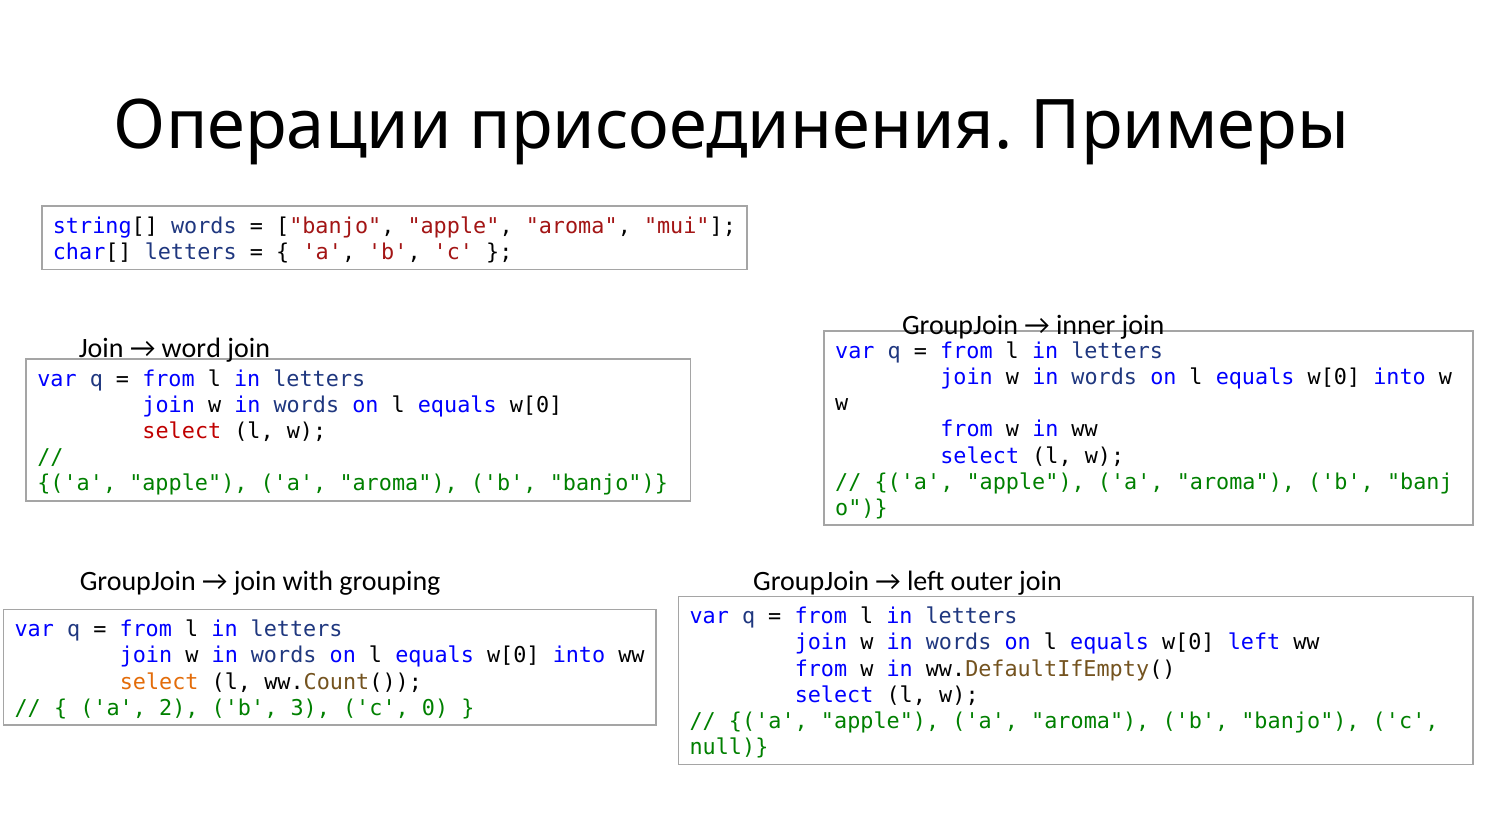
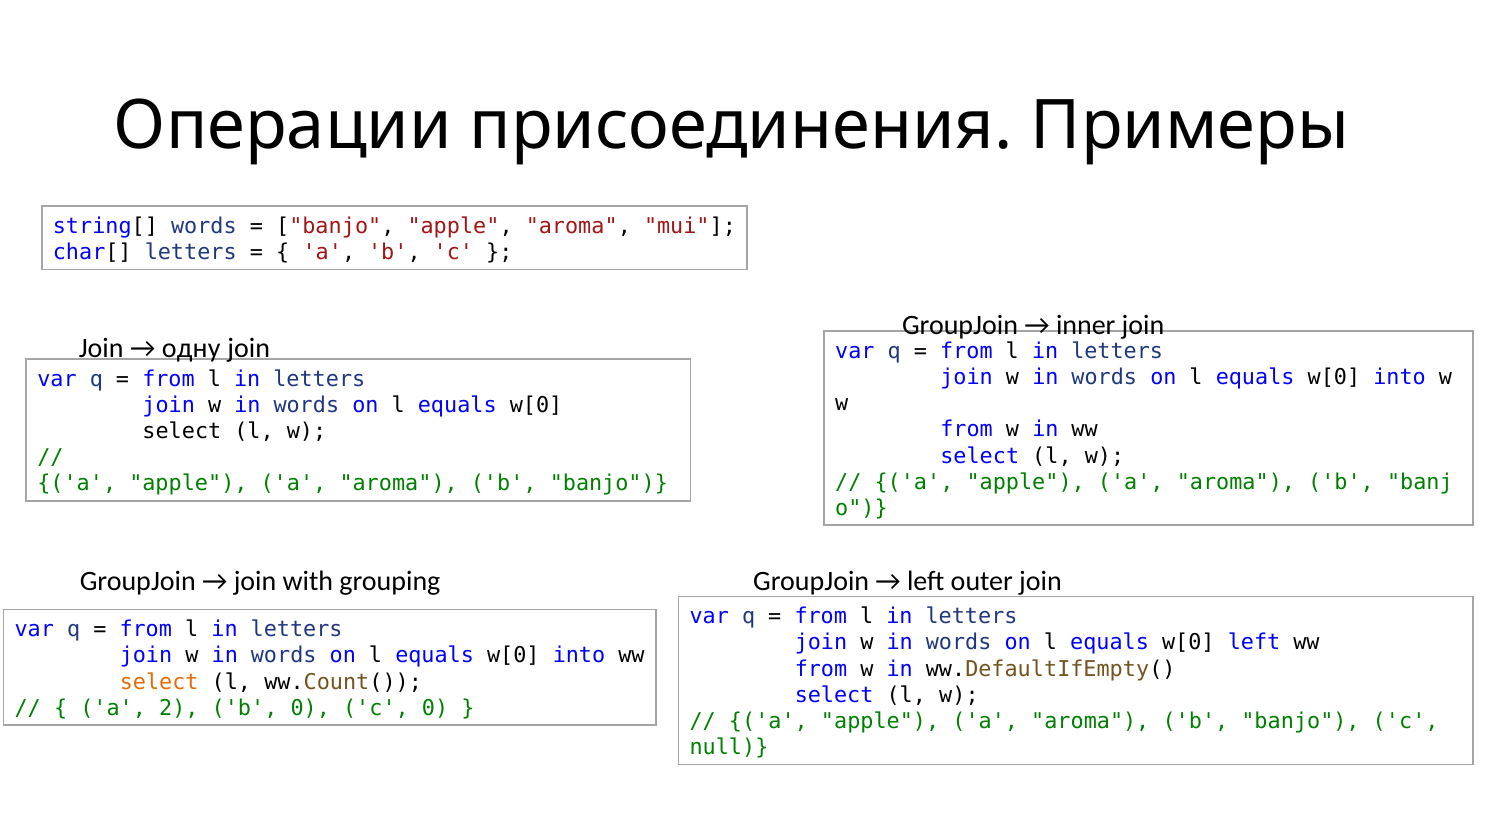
word: word -> одну
select at (182, 432) colour: red -> black
b 3: 3 -> 0
